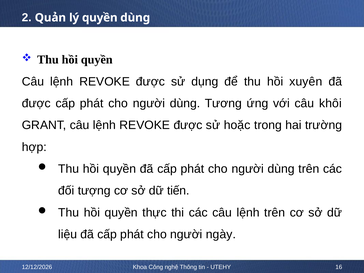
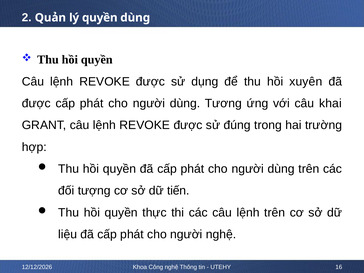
khôi: khôi -> khai
hoặc: hoặc -> đúng
người ngày: ngày -> nghệ
